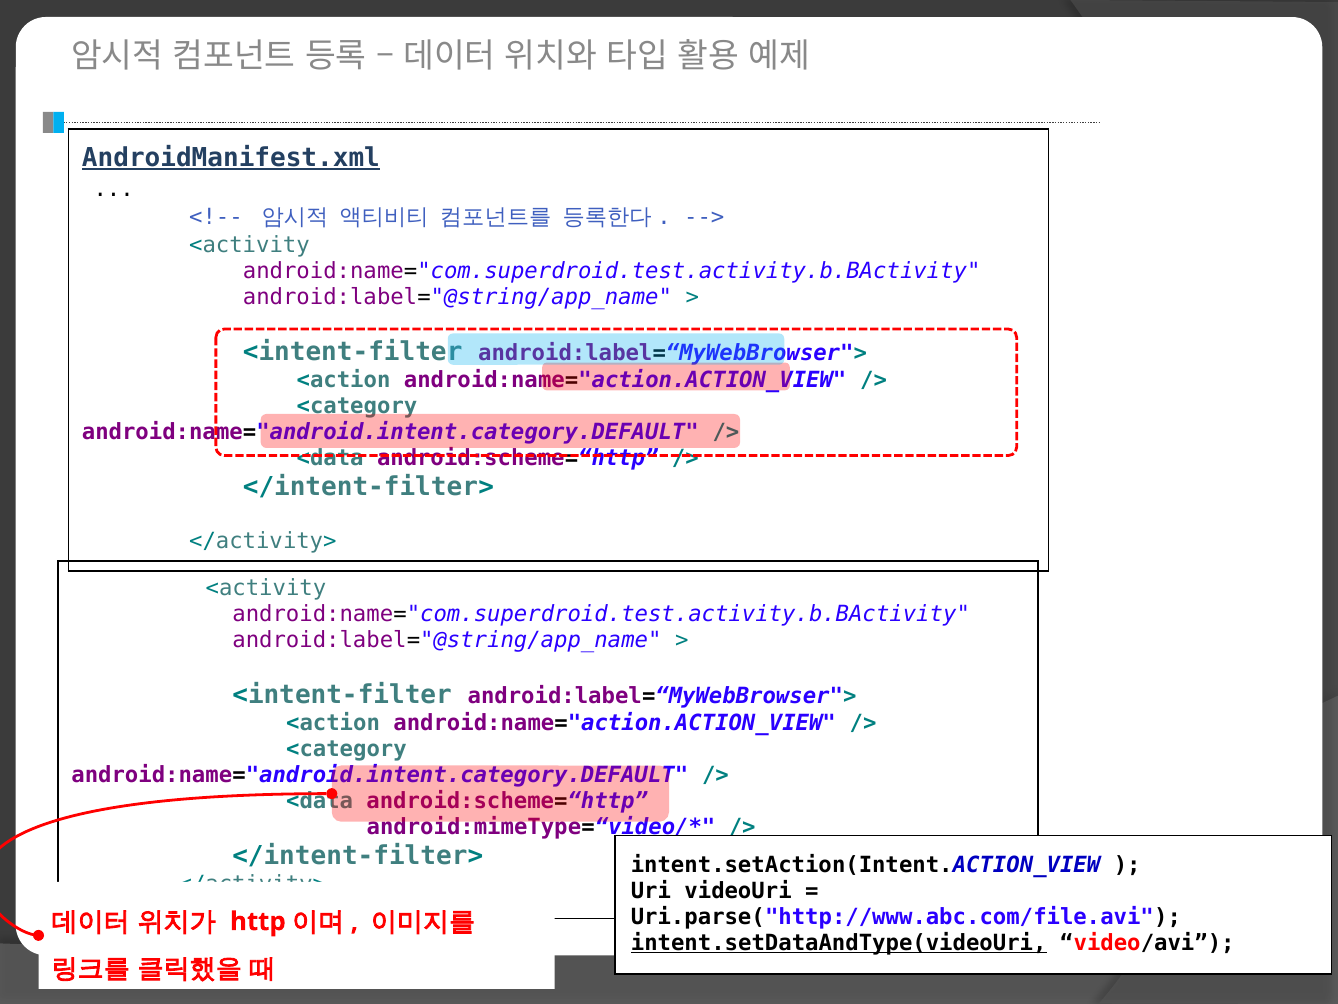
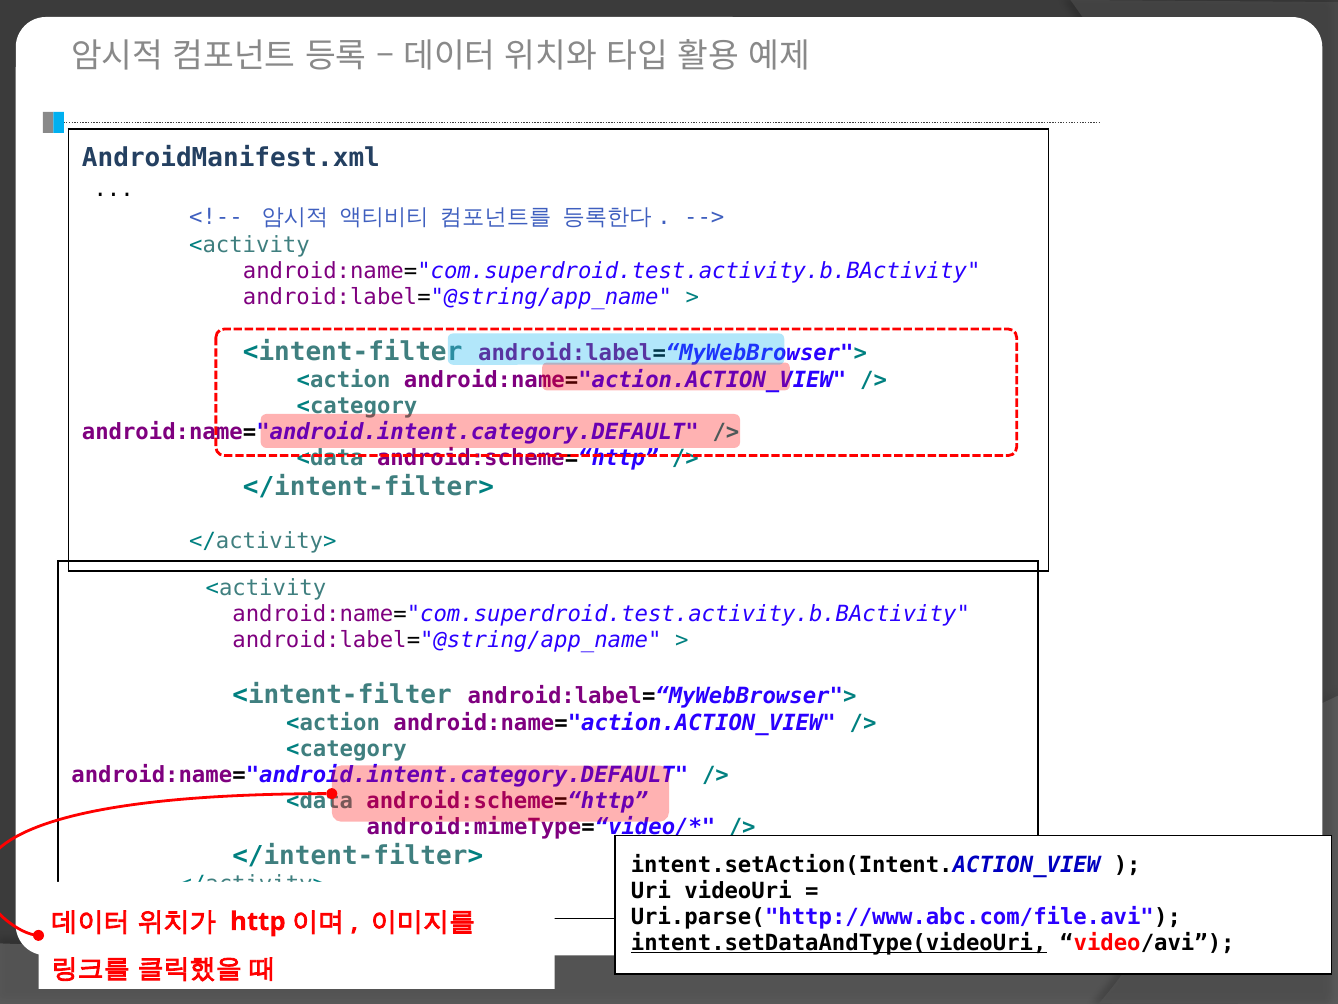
AndroidManifest.xml underline: present -> none
